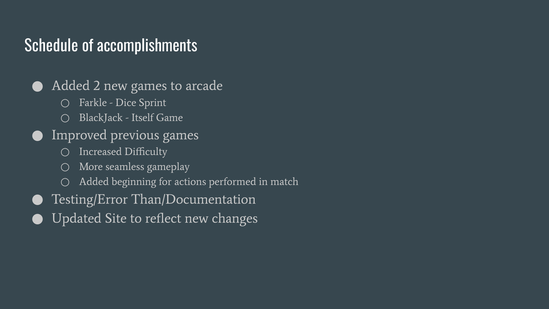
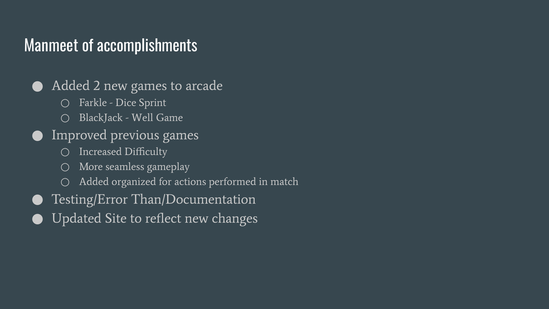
Schedule: Schedule -> Manmeet
Itself: Itself -> Well
beginning: beginning -> organized
